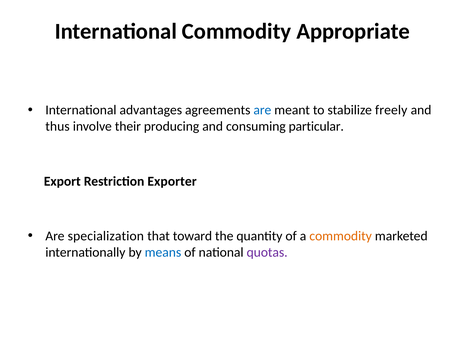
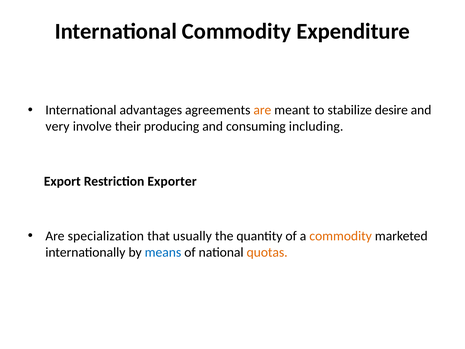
Appropriate: Appropriate -> Expenditure
are at (262, 110) colour: blue -> orange
freely: freely -> desire
thus: thus -> very
particular: particular -> including
toward: toward -> usually
quotas colour: purple -> orange
